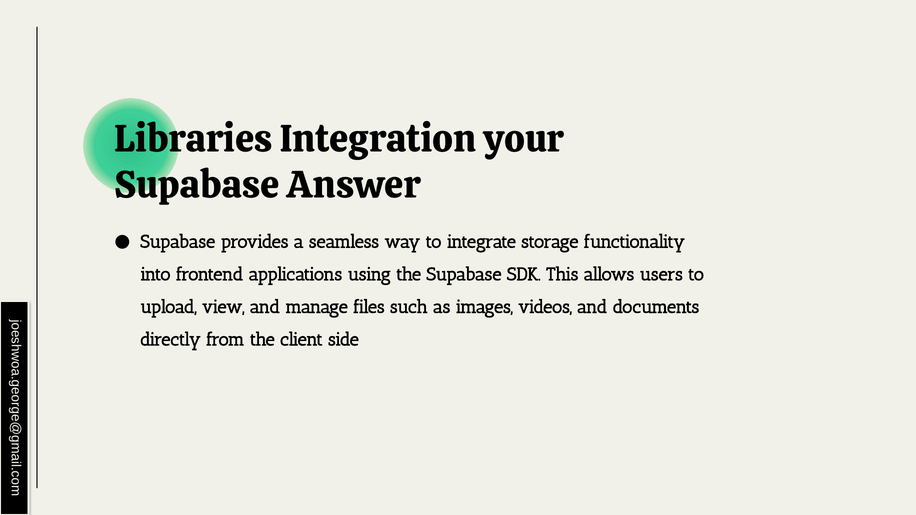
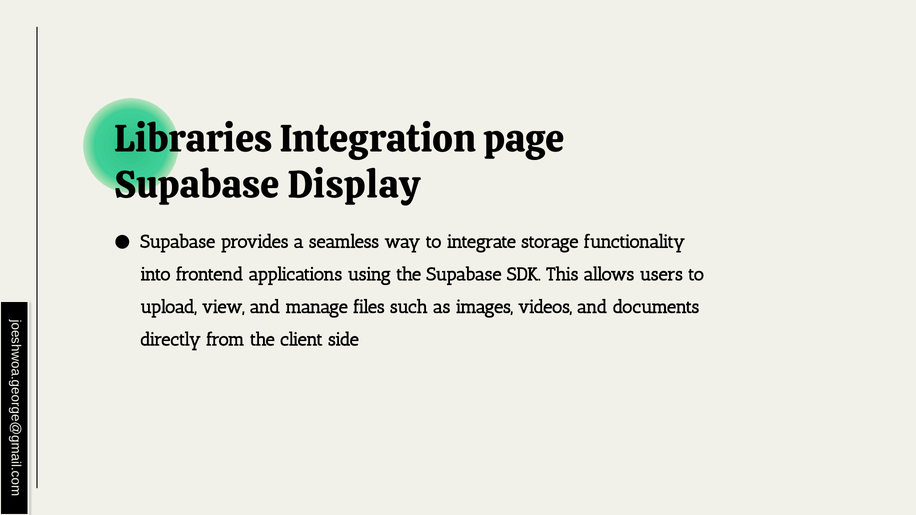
your: your -> page
Answer: Answer -> Display
